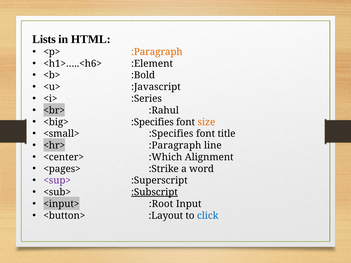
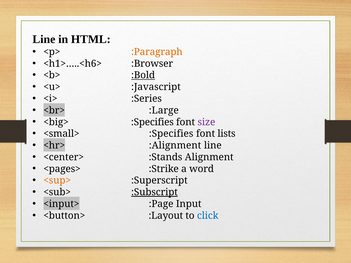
Lists at (44, 39): Lists -> Line
:Element: :Element -> :Browser
:Bold underline: none -> present
:Rahul: :Rahul -> :Large
size colour: orange -> purple
title: title -> lists
<hr> :Paragraph: :Paragraph -> :Alignment
:Which: :Which -> :Stands
<sup> colour: purple -> orange
:Root: :Root -> :Page
